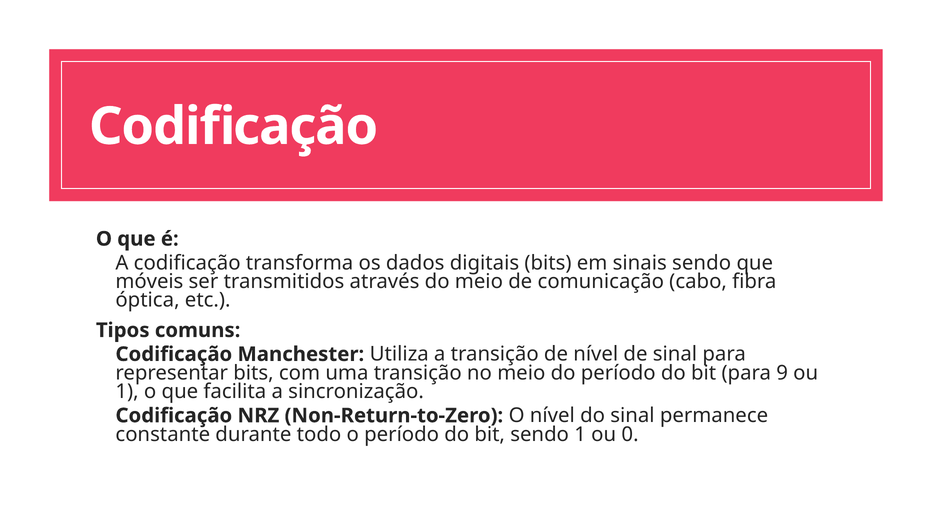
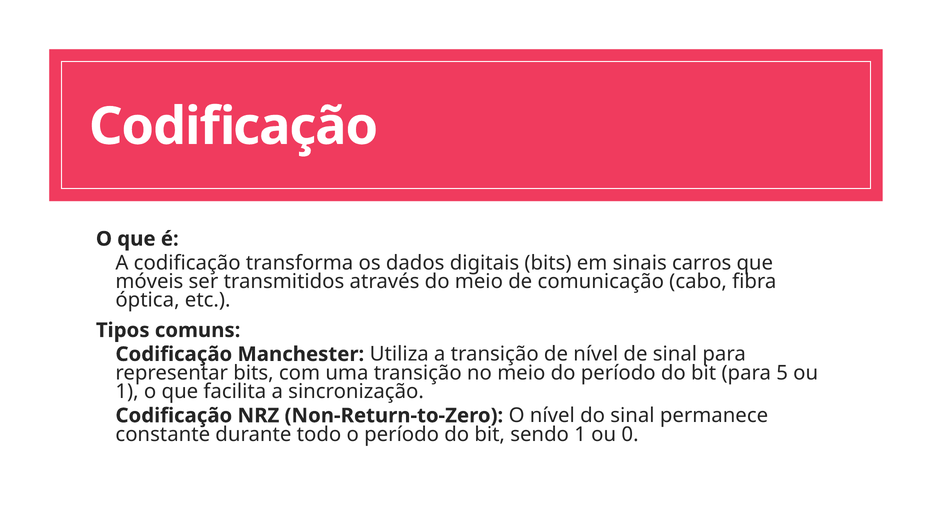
sinais sendo: sendo -> carros
9: 9 -> 5
